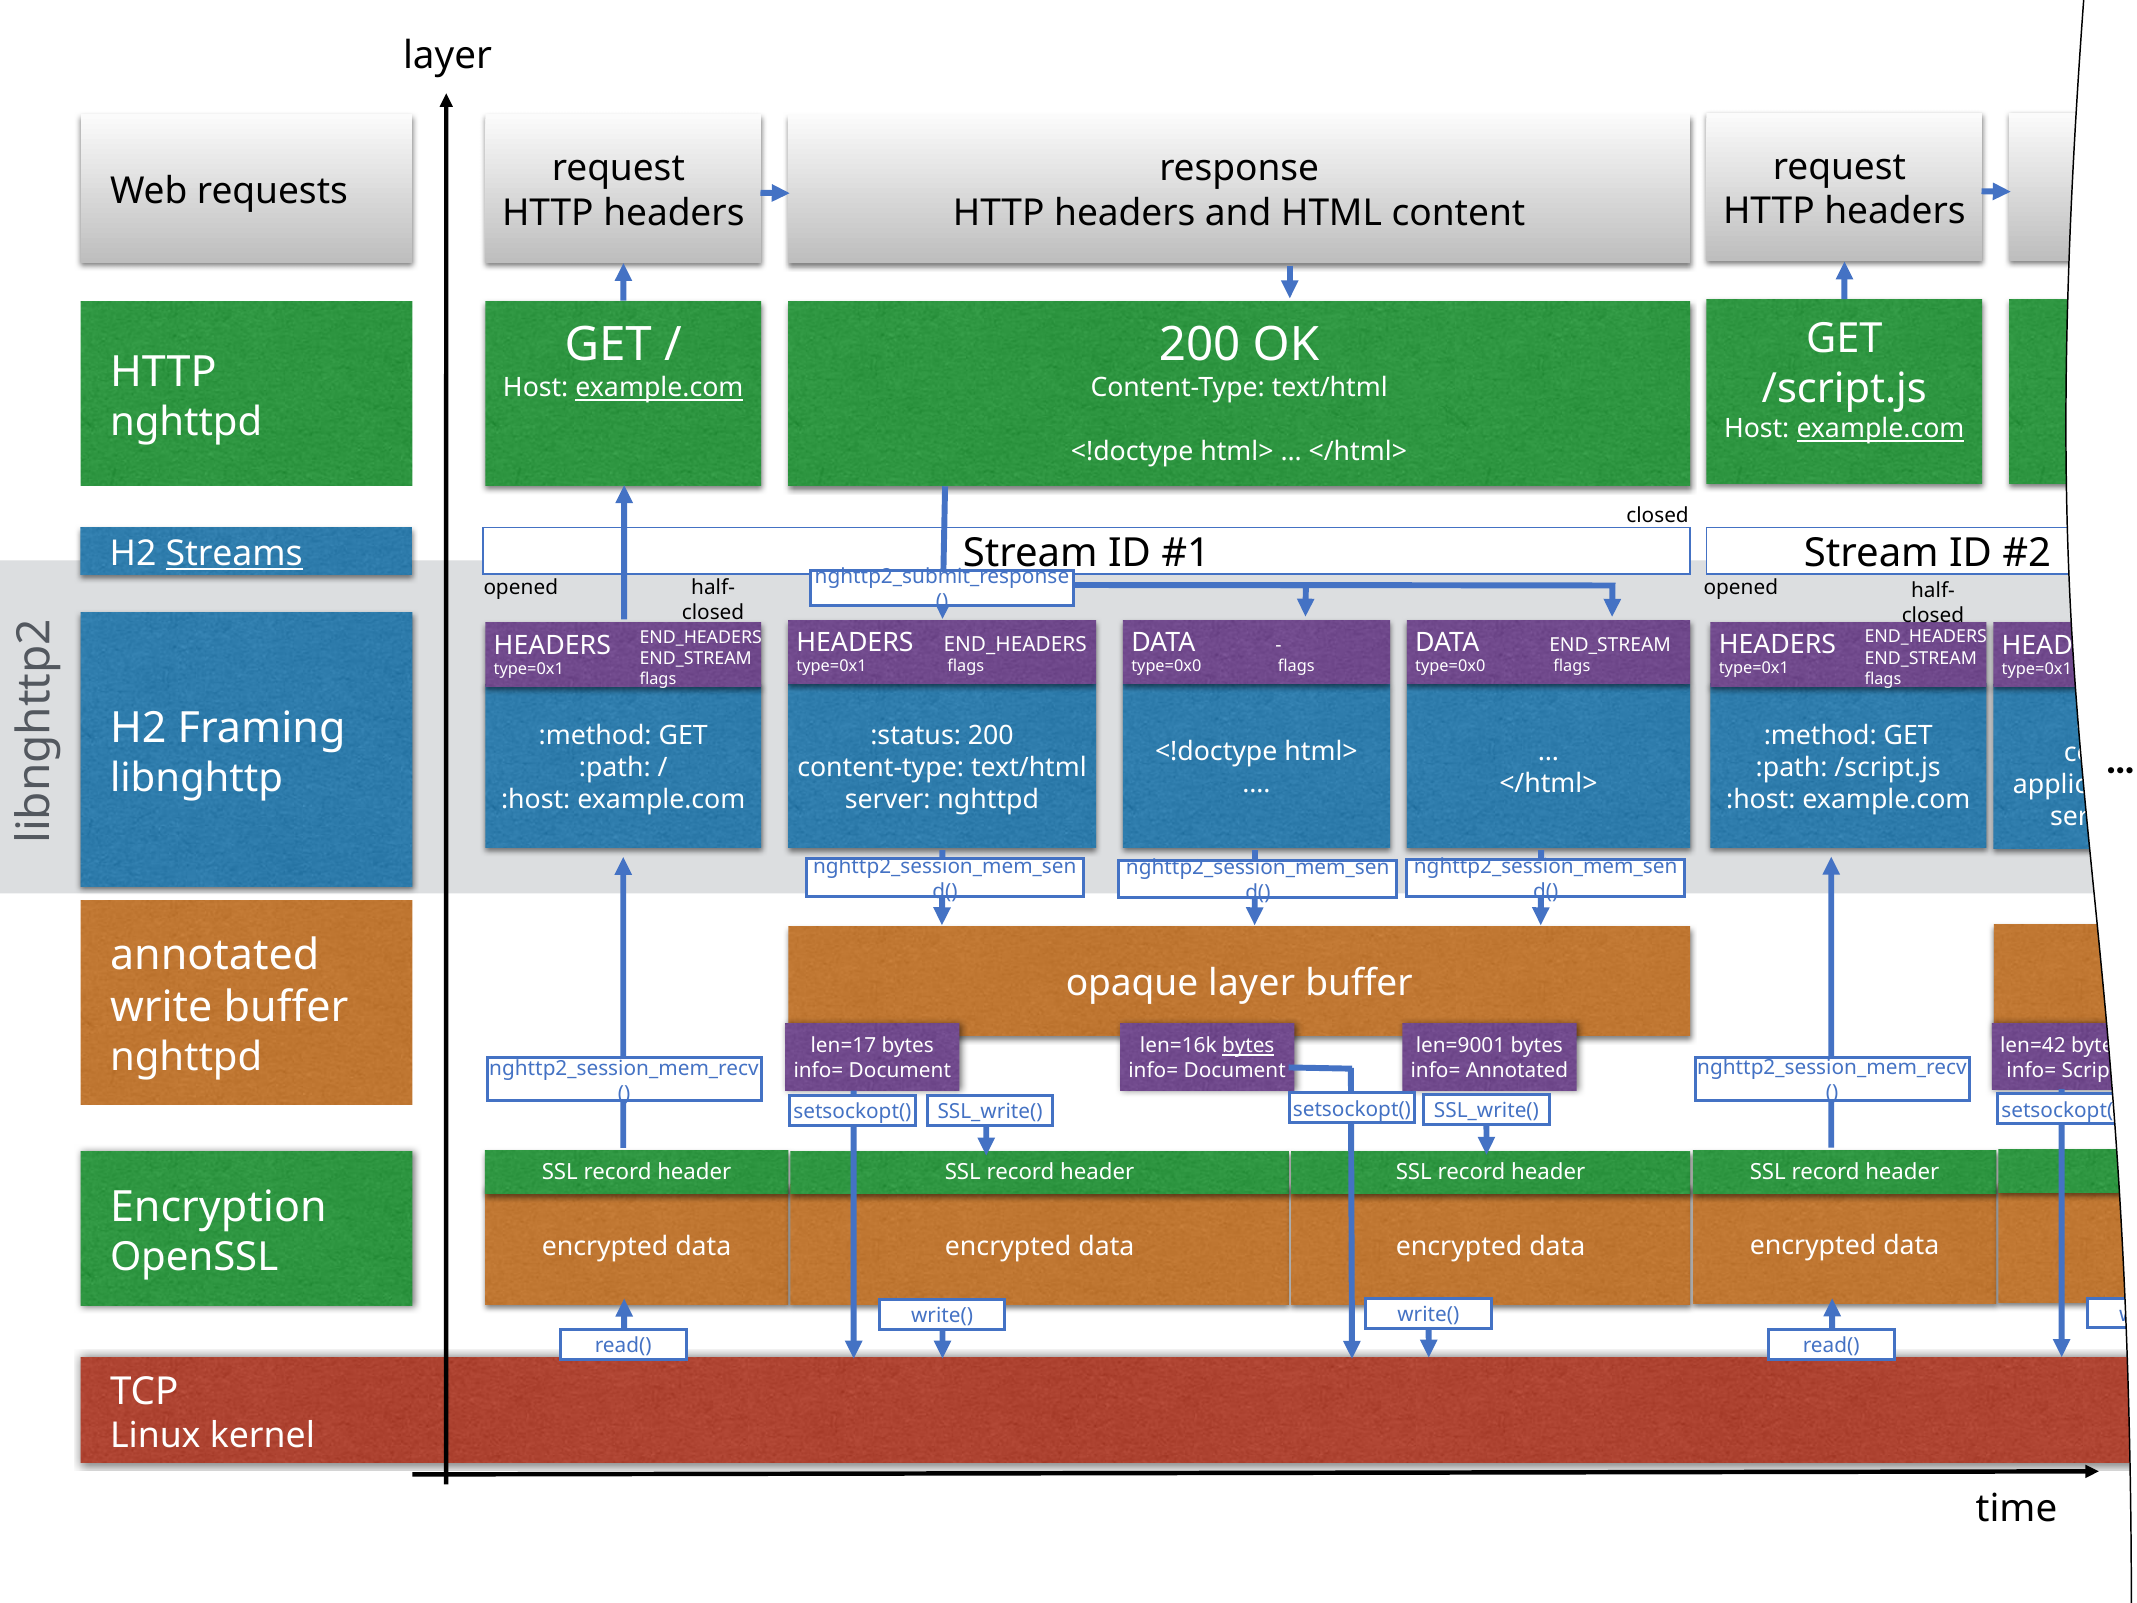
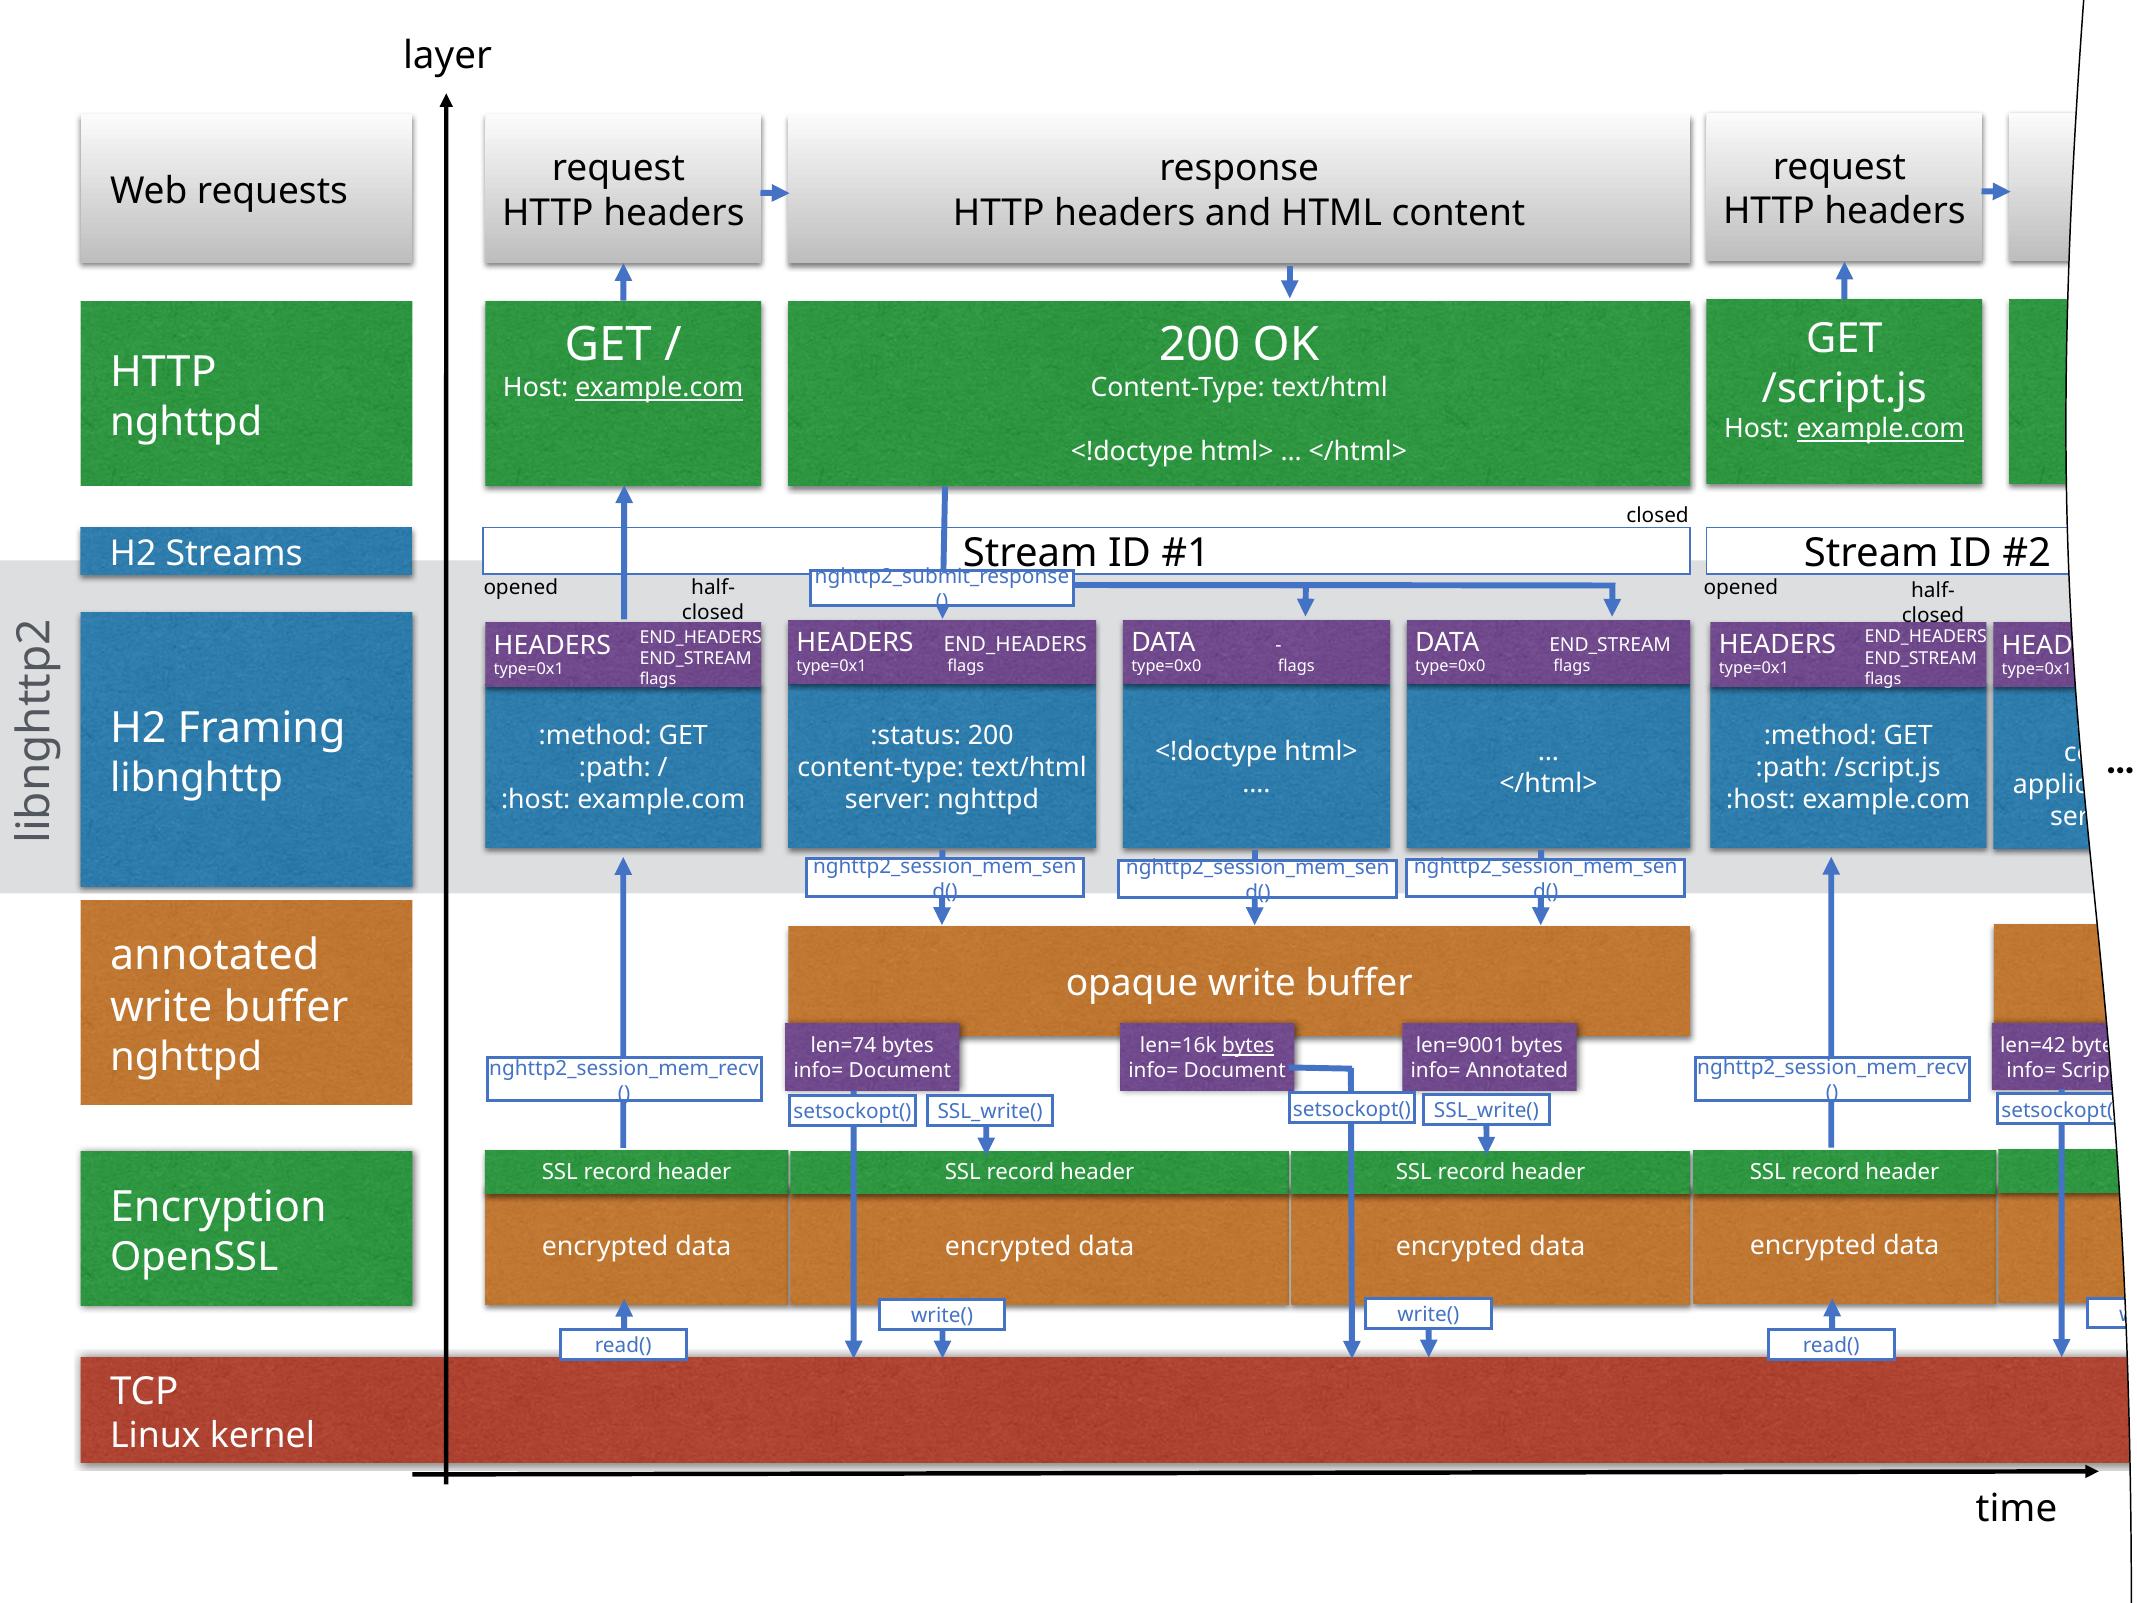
Streams underline: present -> none
opaque layer: layer -> write
len=17: len=17 -> len=74
